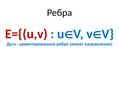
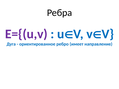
E={(u,v colour: red -> purple
